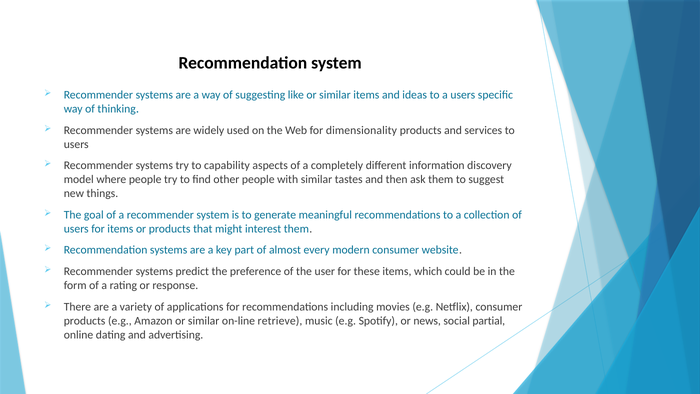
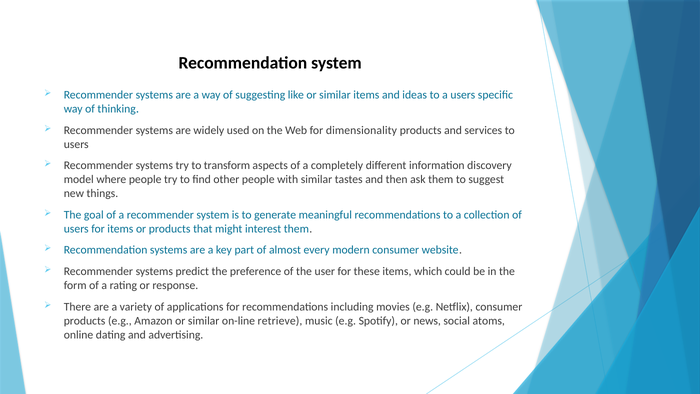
capability: capability -> transform
partial: partial -> atoms
